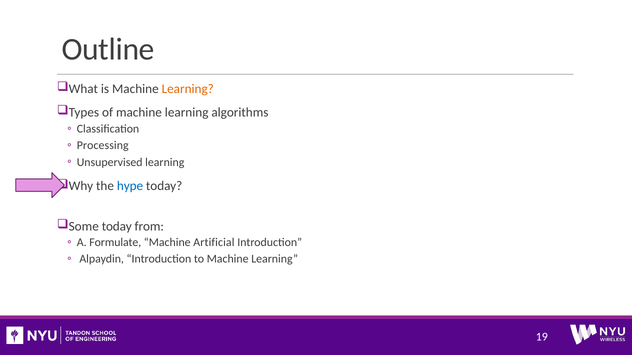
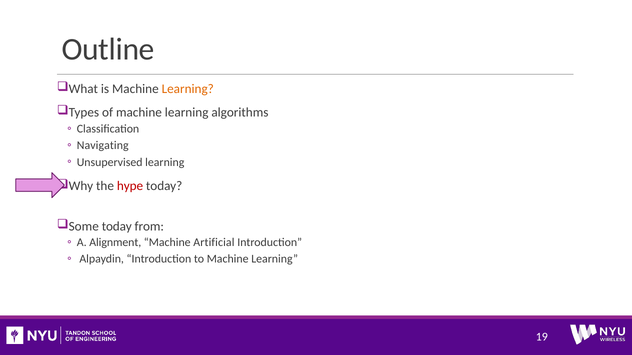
Processing: Processing -> Navigating
hype colour: blue -> red
Formulate: Formulate -> Alignment
